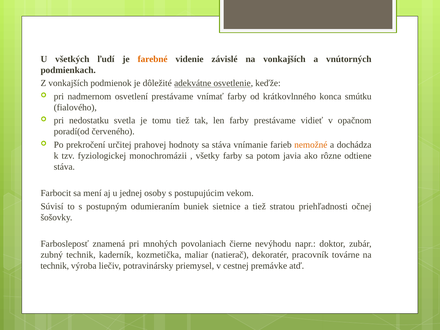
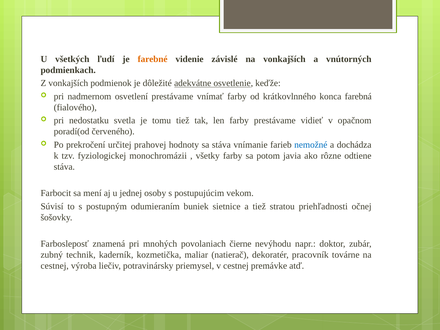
smútku: smútku -> farebná
nemožné colour: orange -> blue
technik at (55, 266): technik -> cestnej
